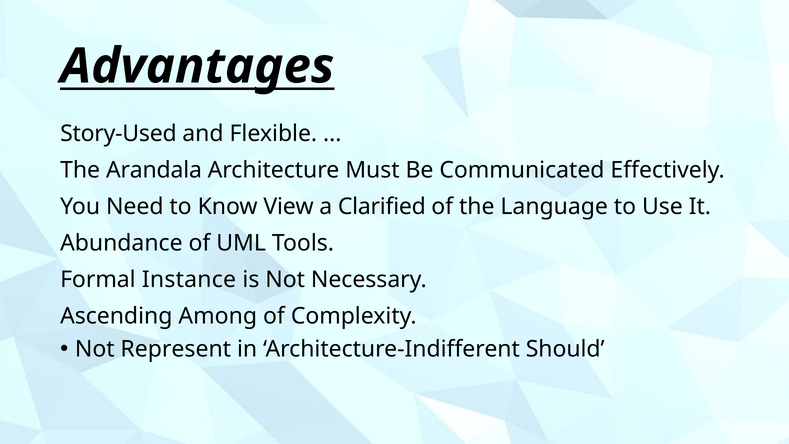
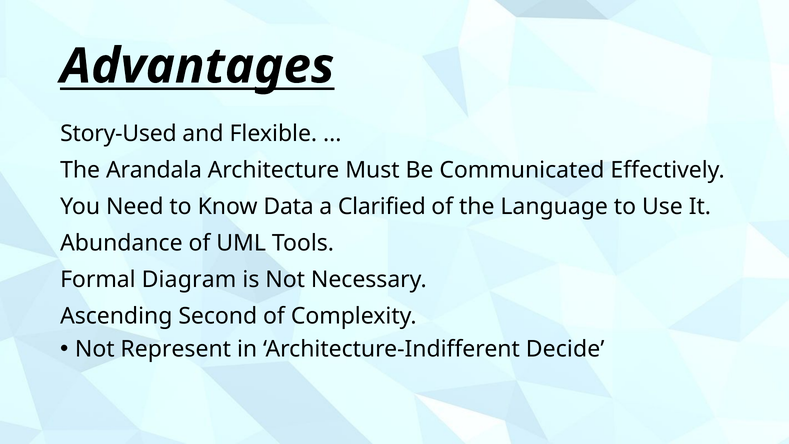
View: View -> Data
Instance: Instance -> Diagram
Among: Among -> Second
Should: Should -> Decide
